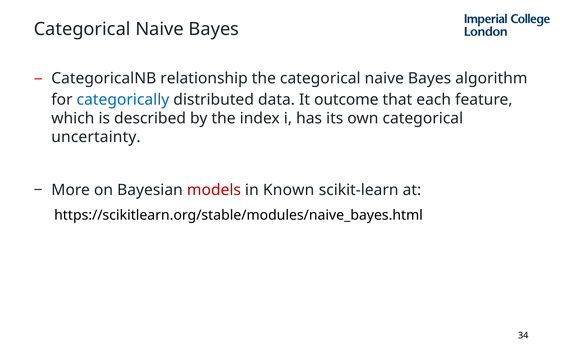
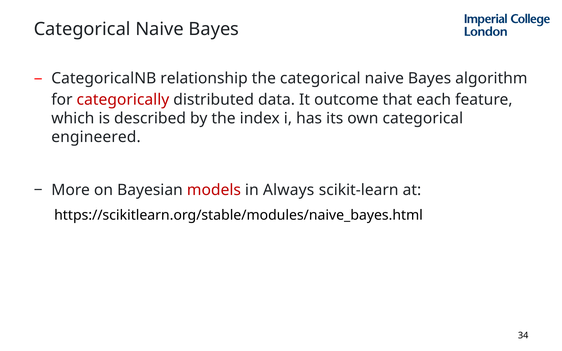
categorically colour: blue -> red
uncertainty: uncertainty -> engineered
Known: Known -> Always
